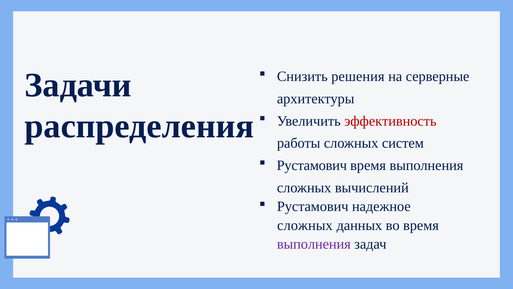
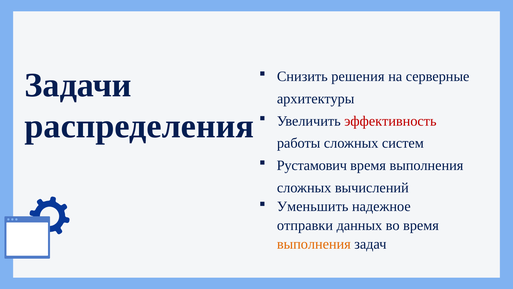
Рустамович at (313, 206): Рустамович -> Уменьшить
сложных at (305, 225): сложных -> отправки
выполнения at (314, 244) colour: purple -> orange
